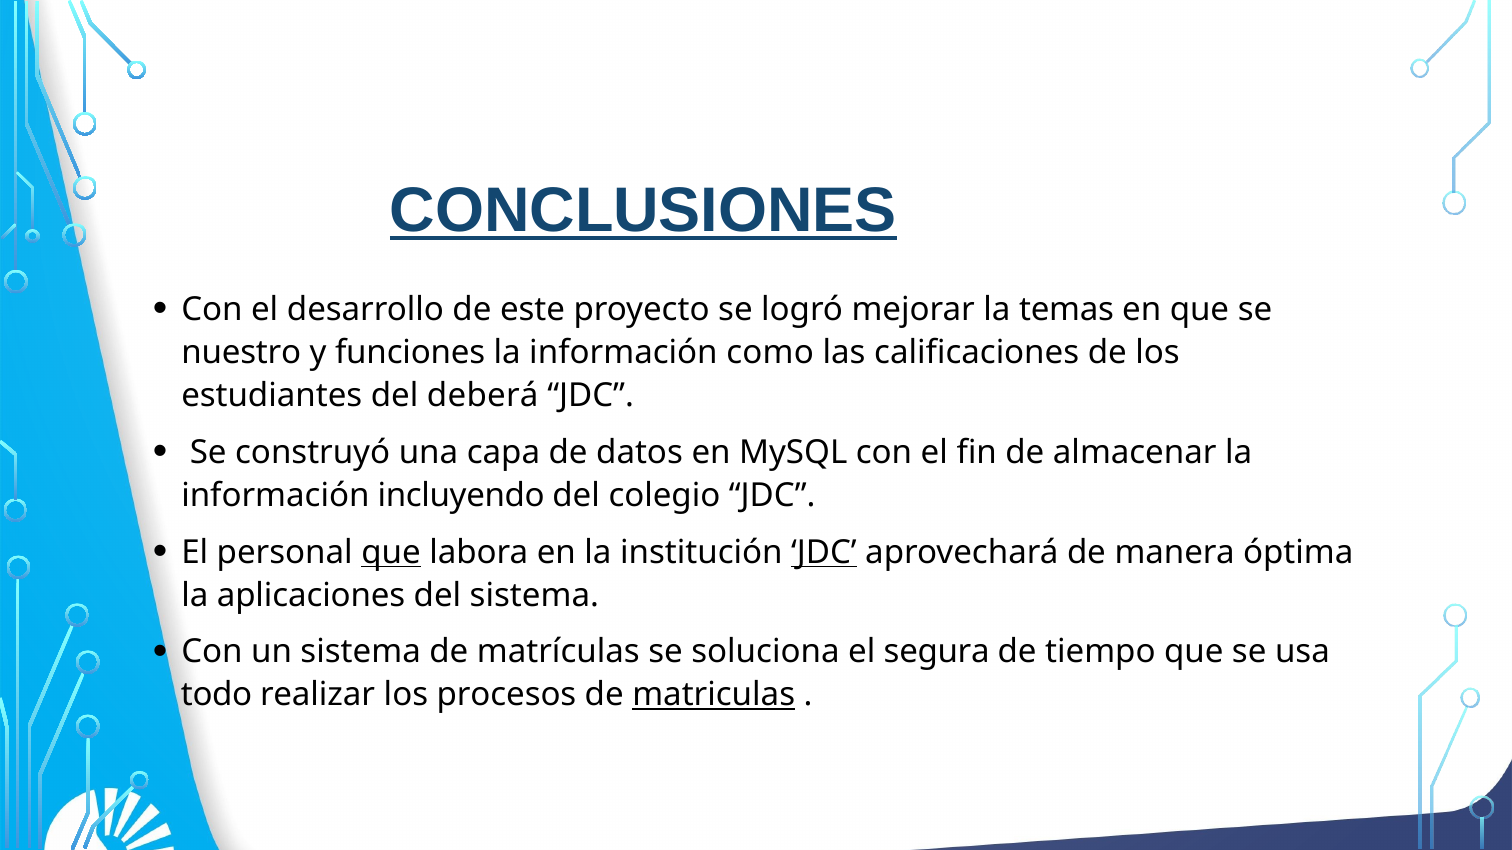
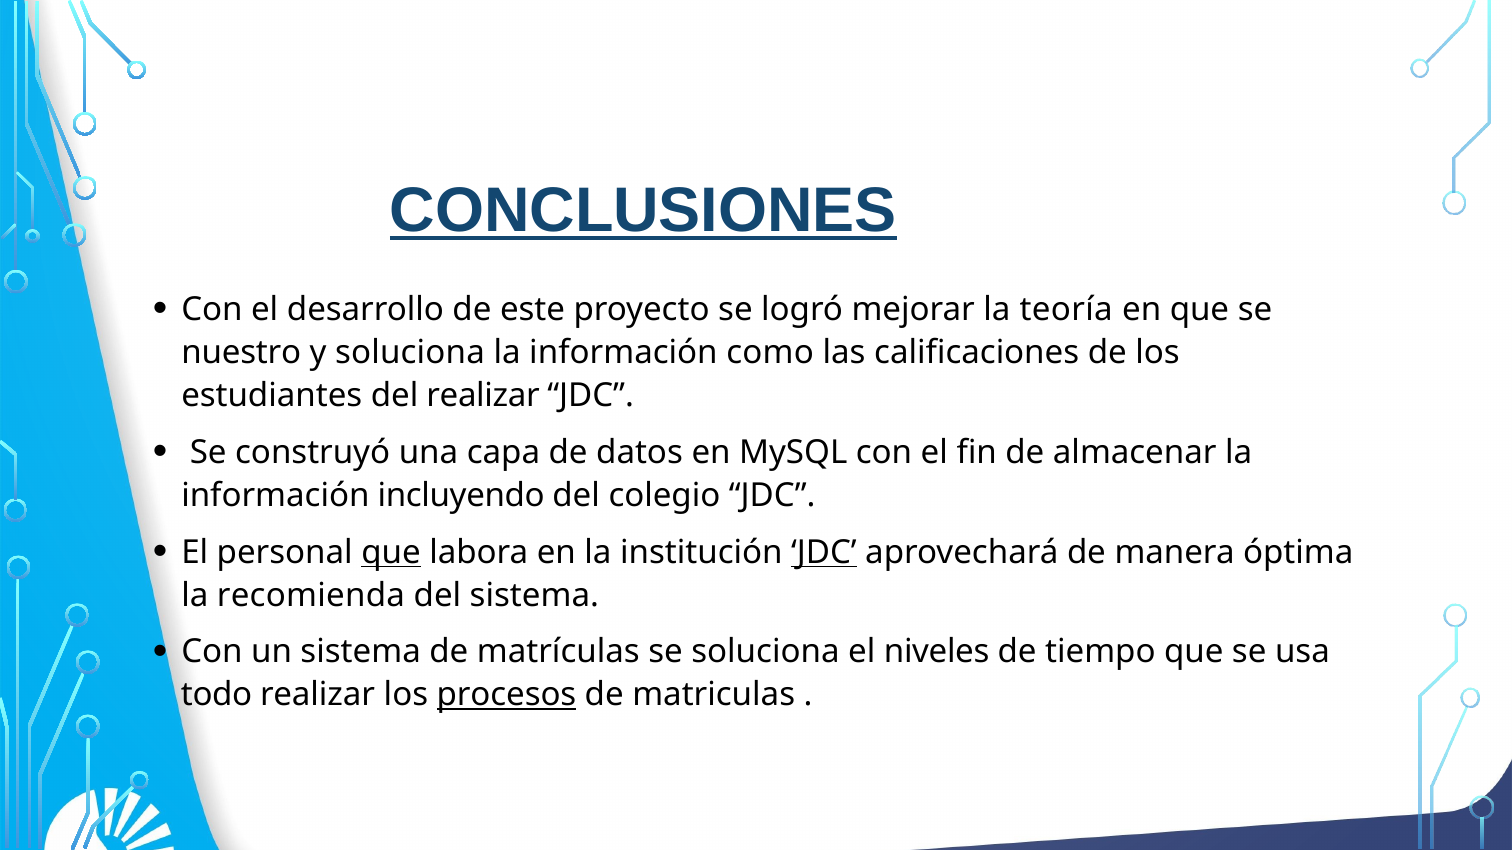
temas: temas -> teoría
y funciones: funciones -> soluciona
del deberá: deberá -> realizar
aplicaciones: aplicaciones -> recomienda
segura: segura -> niveles
procesos underline: none -> present
matriculas underline: present -> none
